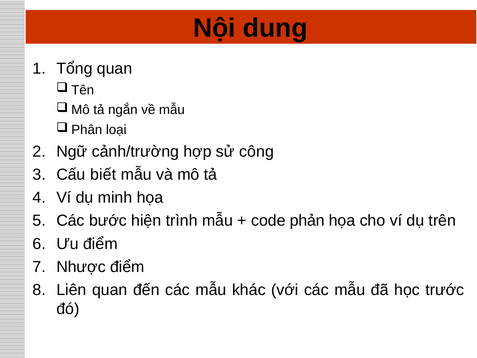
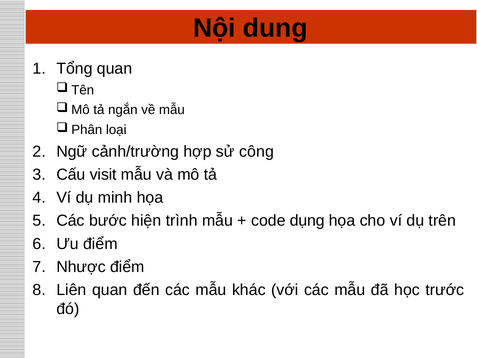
biết: biết -> visit
phản: phản -> dụng
